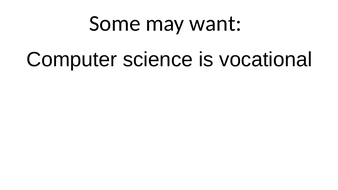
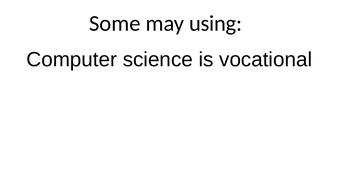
want: want -> using
